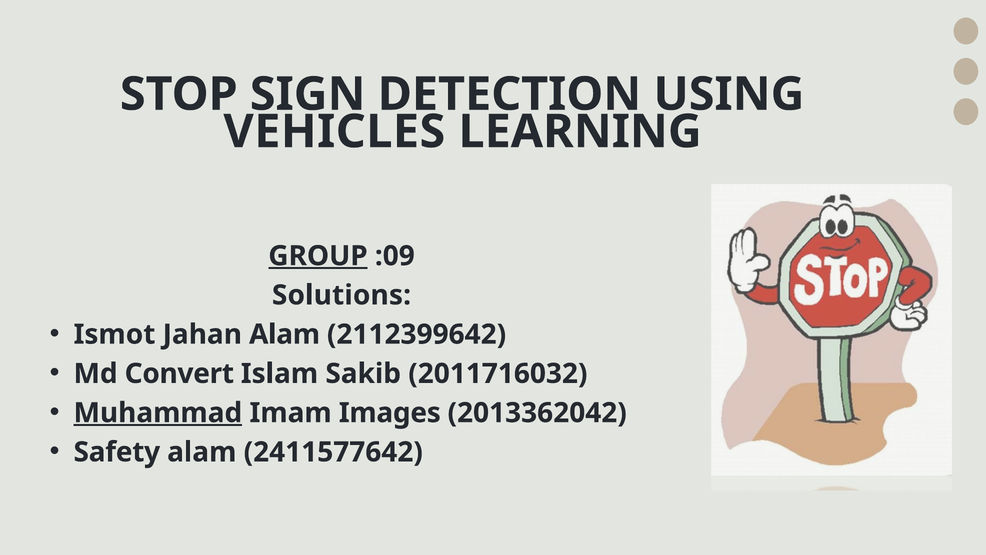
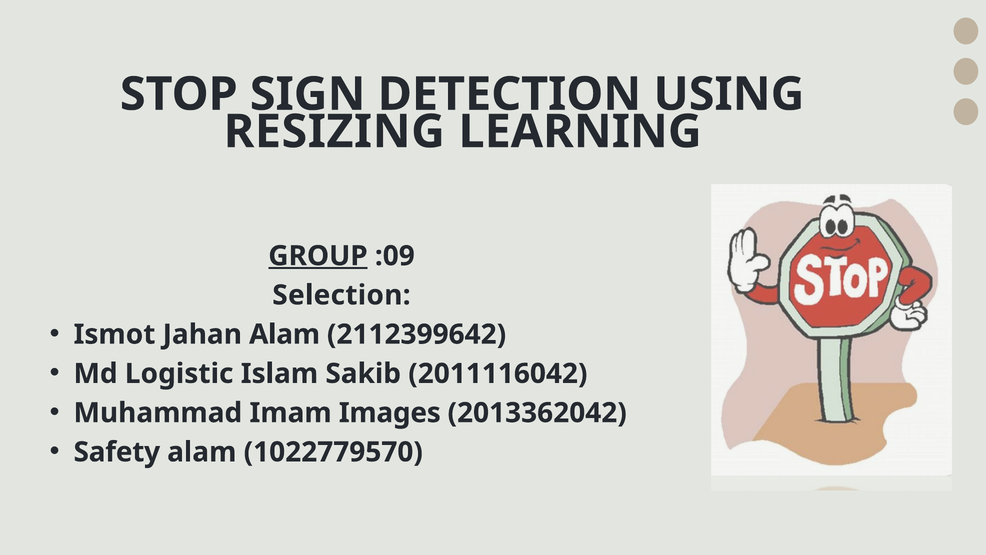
VEHICLES: VEHICLES -> RESIZING
Solutions: Solutions -> Selection
Convert: Convert -> Logistic
2011716032: 2011716032 -> 2011116042
Muhammad underline: present -> none
2411577642: 2411577642 -> 1022779570
